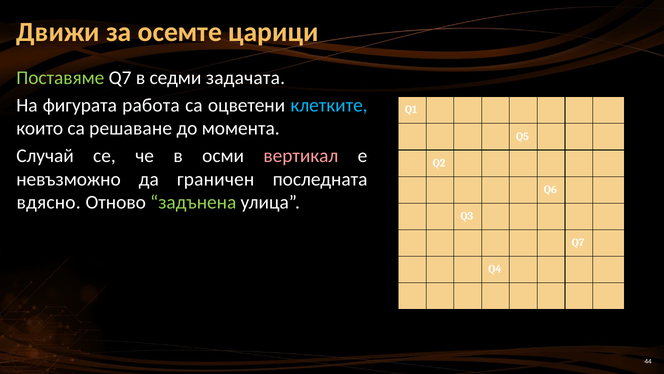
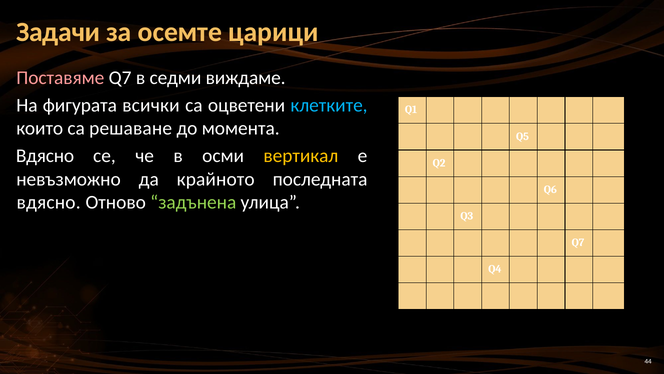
Движи: Движи -> Задачи
Поставяме colour: light green -> pink
задачата: задачата -> виждаме
работа: работа -> всички
Случай at (45, 156): Случай -> Вдясно
вертикал colour: pink -> yellow
граничен: граничен -> крайното
